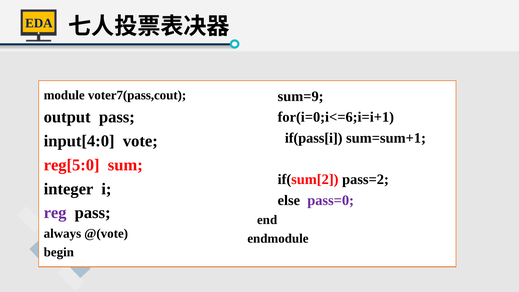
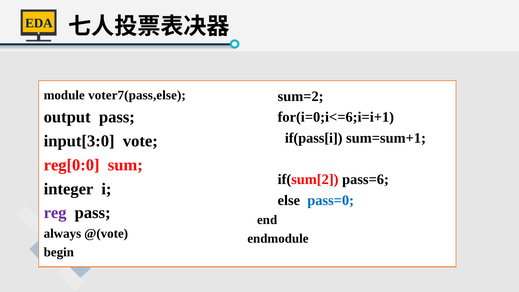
voter7(pass,cout: voter7(pass,cout -> voter7(pass,else
sum=9: sum=9 -> sum=2
input[4:0: input[4:0 -> input[3:0
reg[5:0: reg[5:0 -> reg[0:0
pass=2: pass=2 -> pass=6
pass=0 colour: purple -> blue
